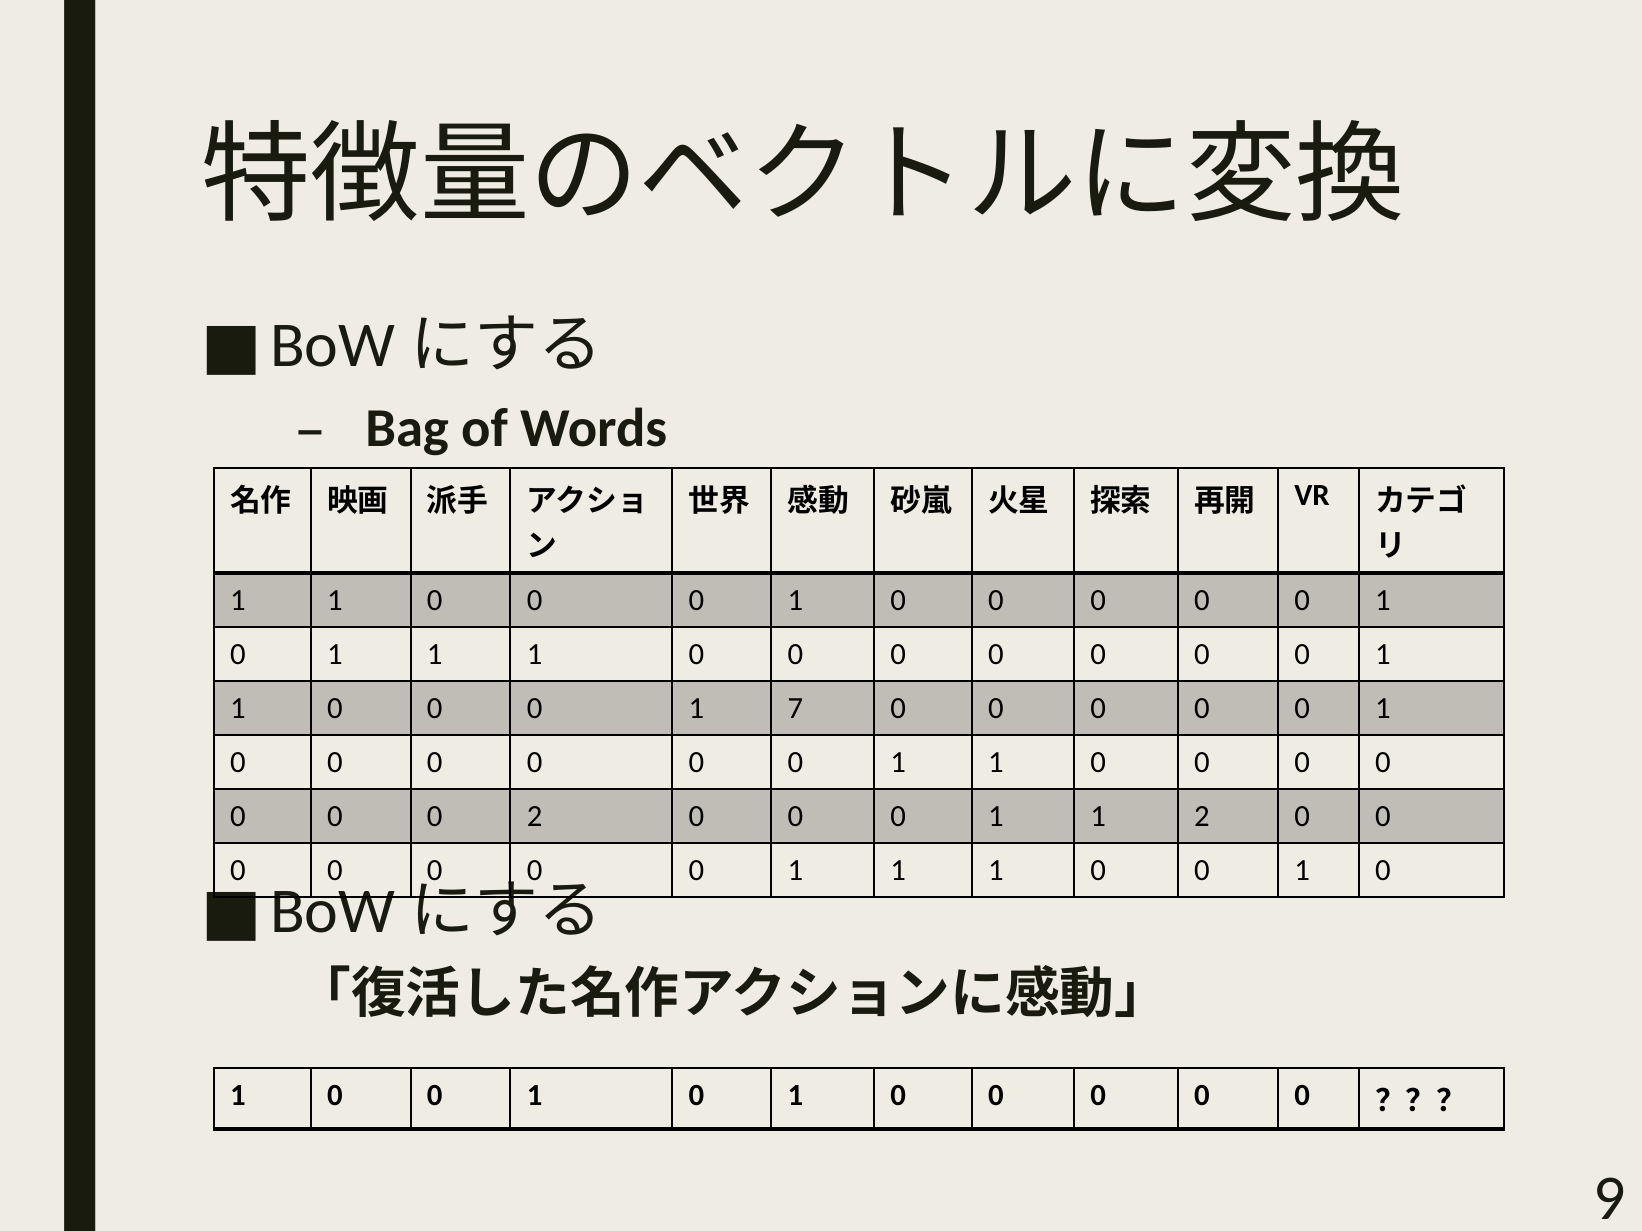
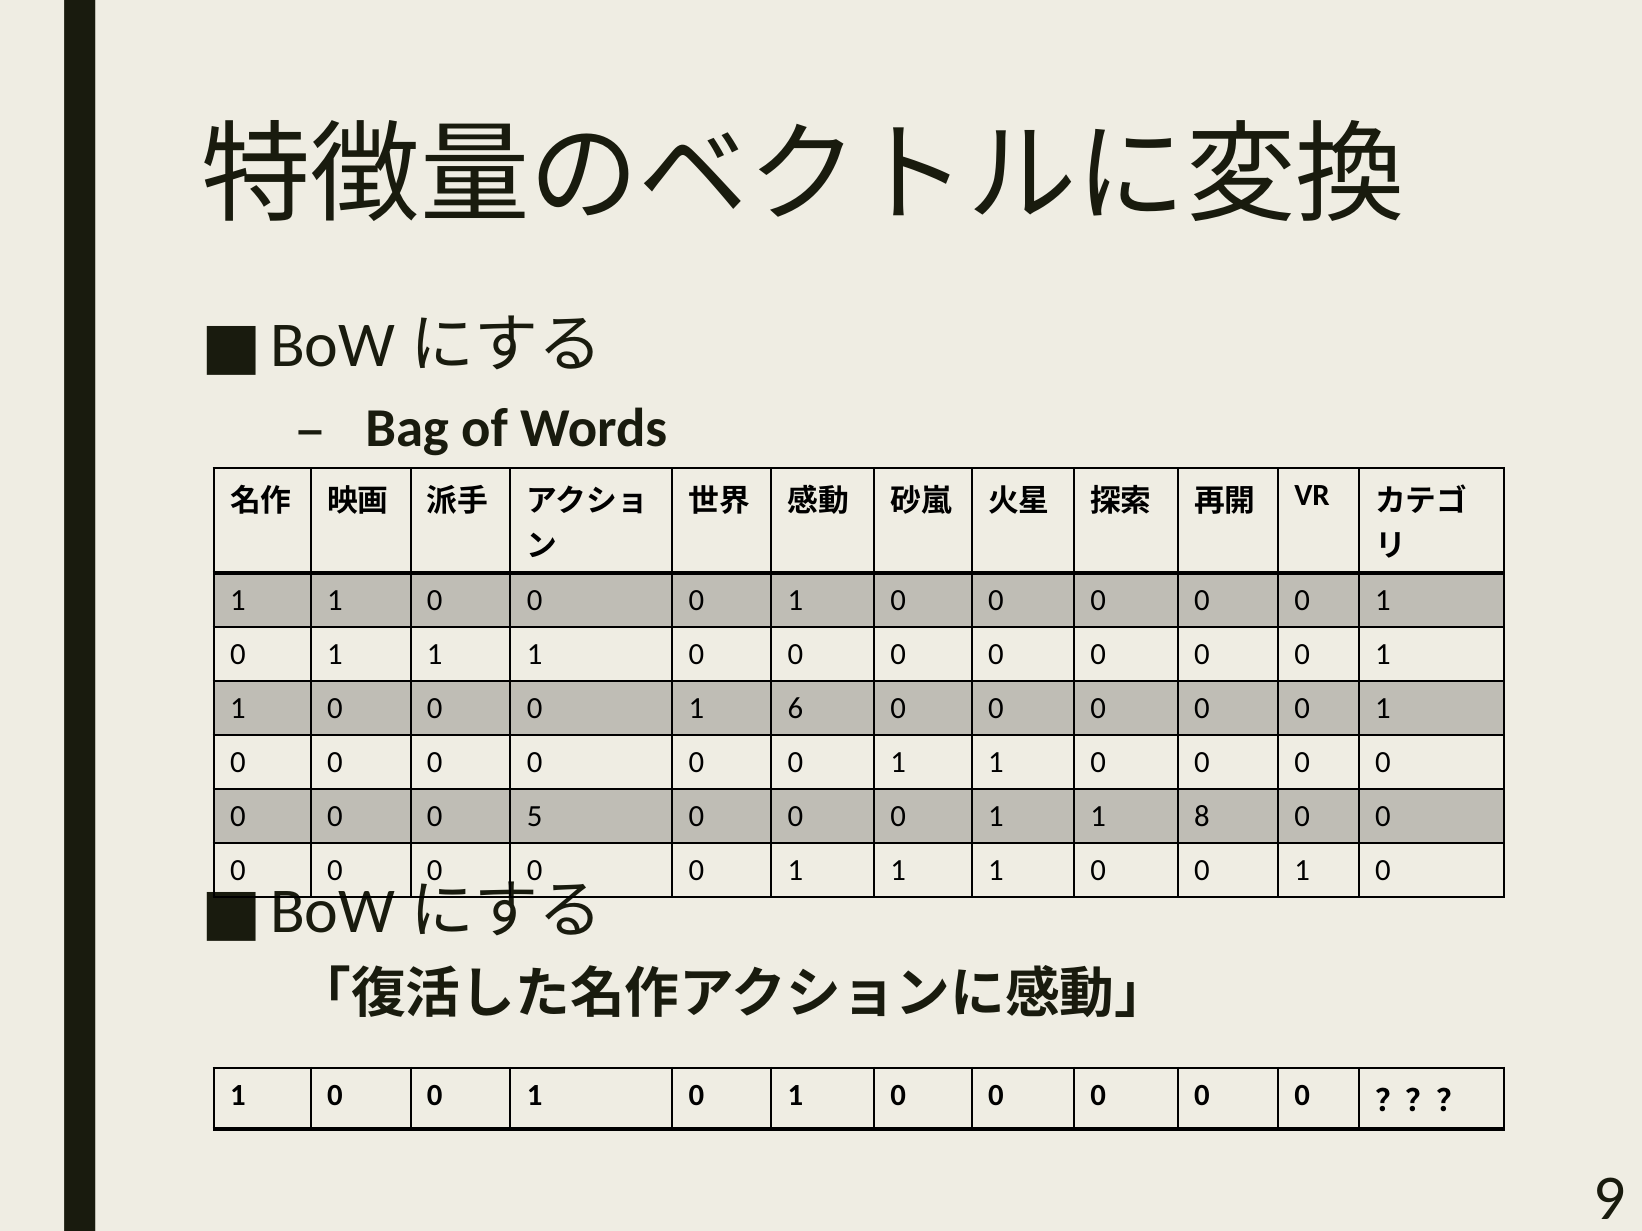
7: 7 -> 6
0 2: 2 -> 5
1 2: 2 -> 8
